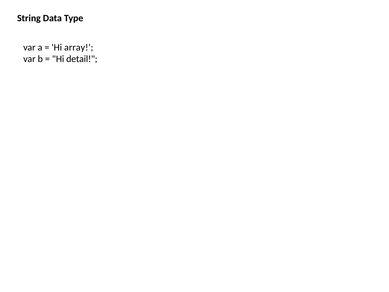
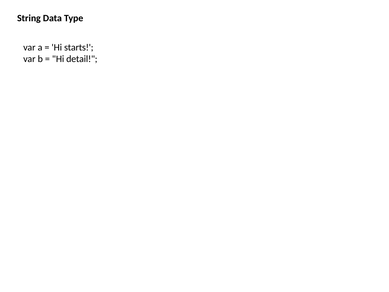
array: array -> starts
